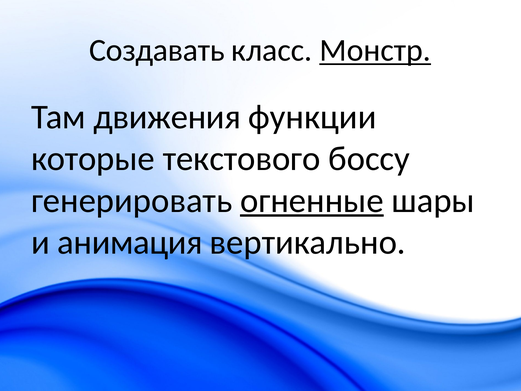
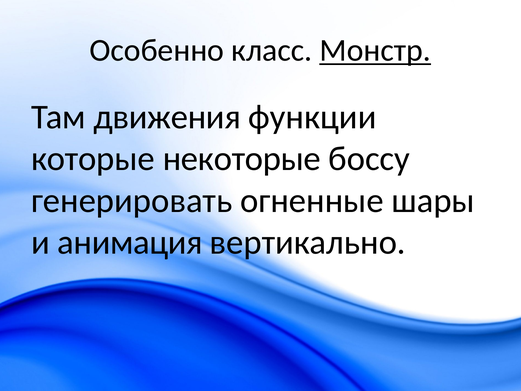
Создавать: Создавать -> Особенно
текстового: текстового -> некоторые
огненные underline: present -> none
